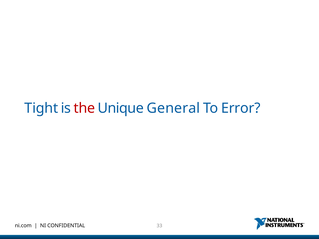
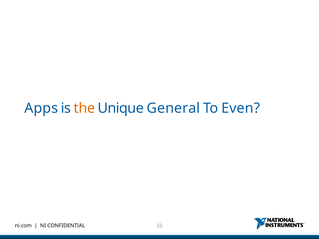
Tight: Tight -> Apps
the colour: red -> orange
Error: Error -> Even
